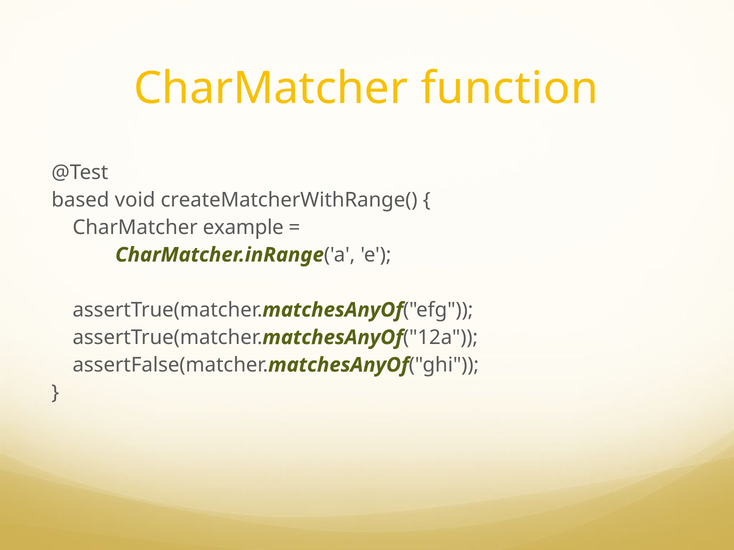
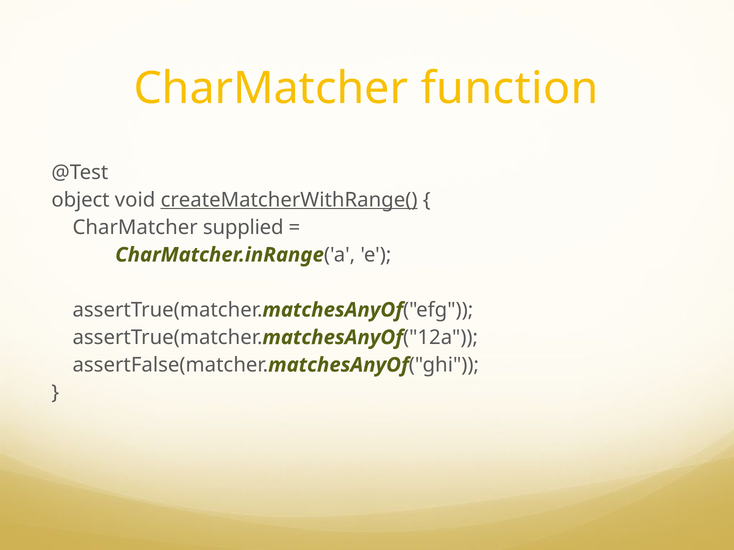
based: based -> object
createMatcherWithRange( underline: none -> present
example: example -> supplied
